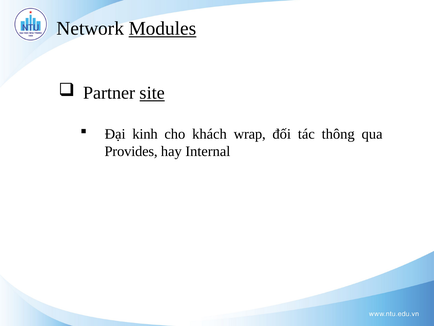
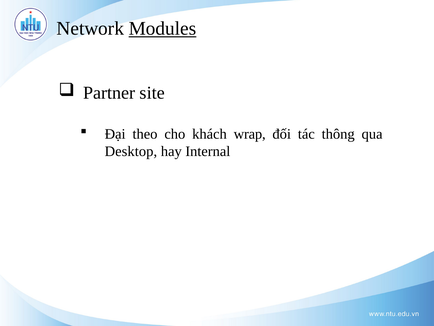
site underline: present -> none
kinh: kinh -> theo
Provides: Provides -> Desktop
